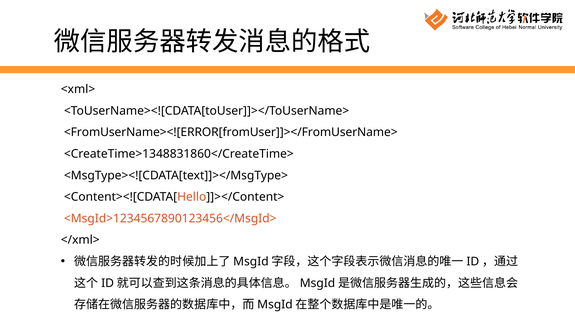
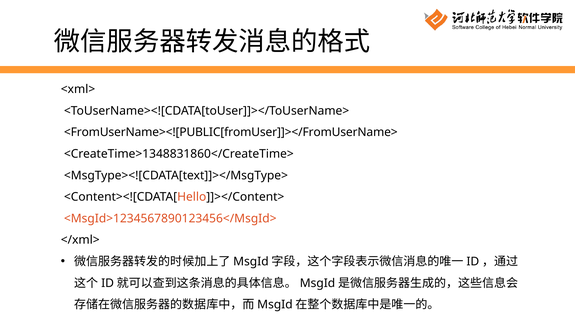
<FromUserName><![ERROR[fromUser]]></FromUserName>: <FromUserName><![ERROR[fromUser]]></FromUserName> -> <FromUserName><![PUBLIC[fromUser]]></FromUserName>
